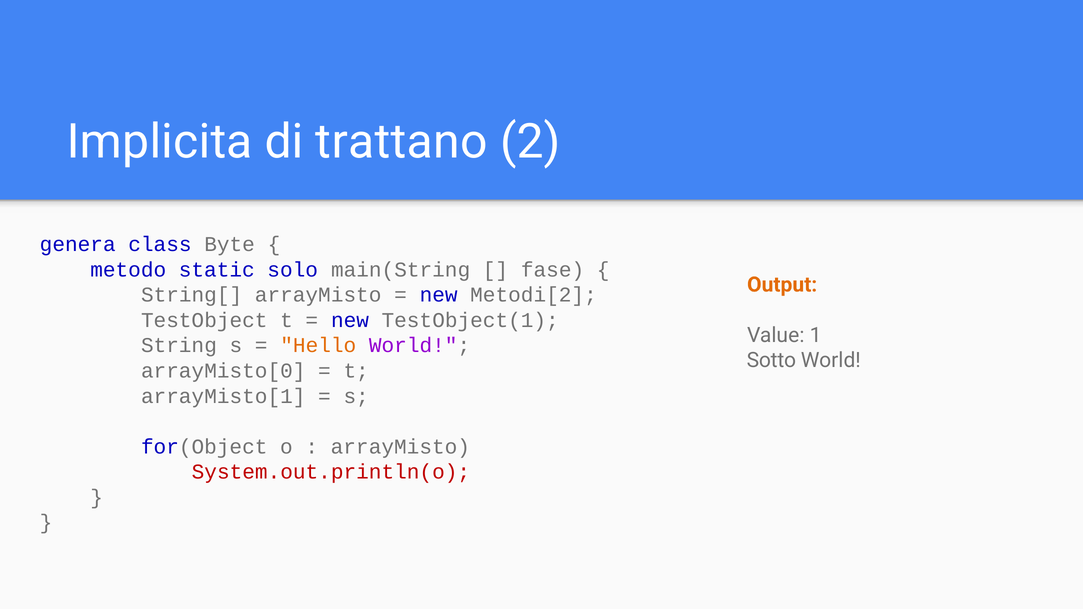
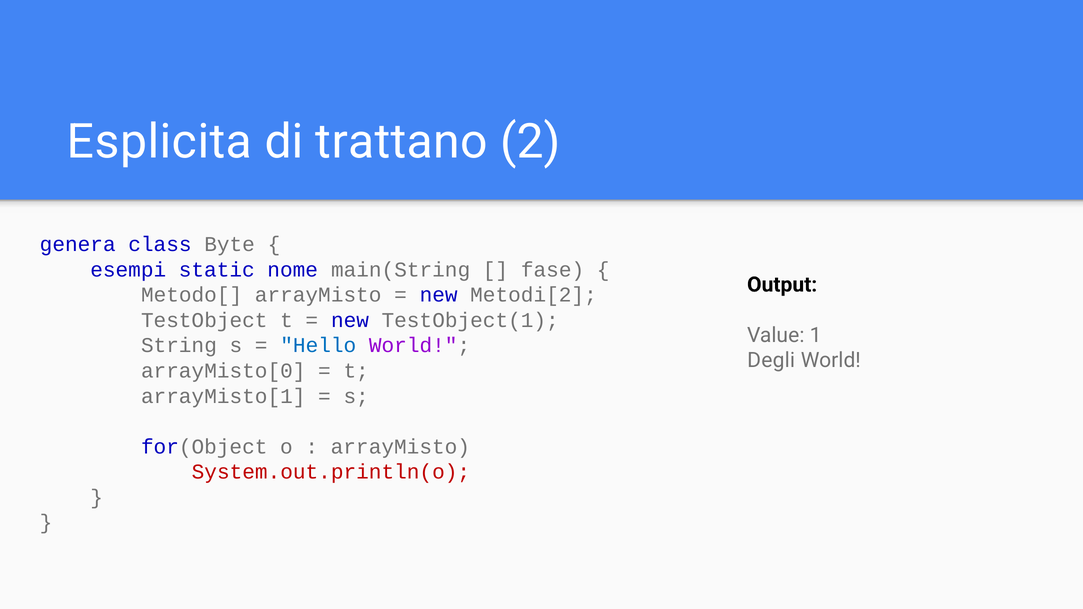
Implicita: Implicita -> Esplicita
metodo: metodo -> esempi
solo: solo -> nome
Output colour: orange -> black
String[: String[ -> Metodo[
Hello colour: orange -> blue
Sotto: Sotto -> Degli
